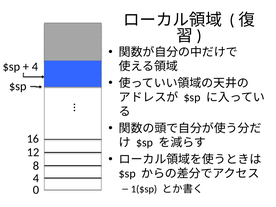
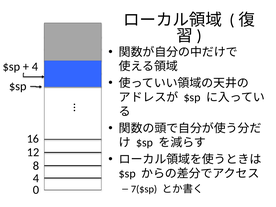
1($sp: 1($sp -> 7($sp
